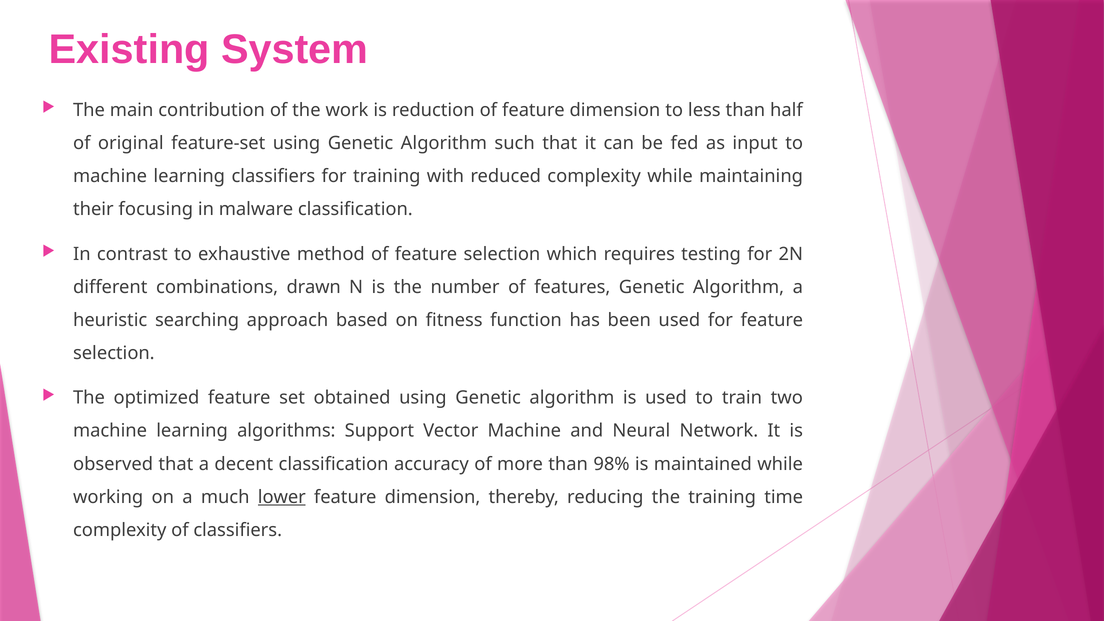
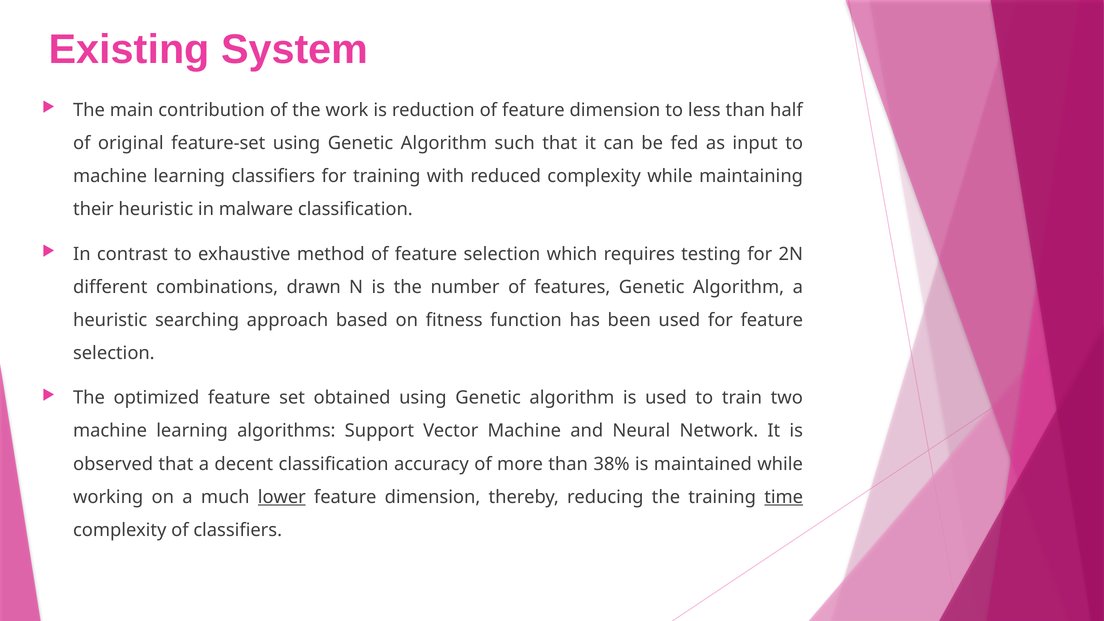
their focusing: focusing -> heuristic
98%: 98% -> 38%
time underline: none -> present
